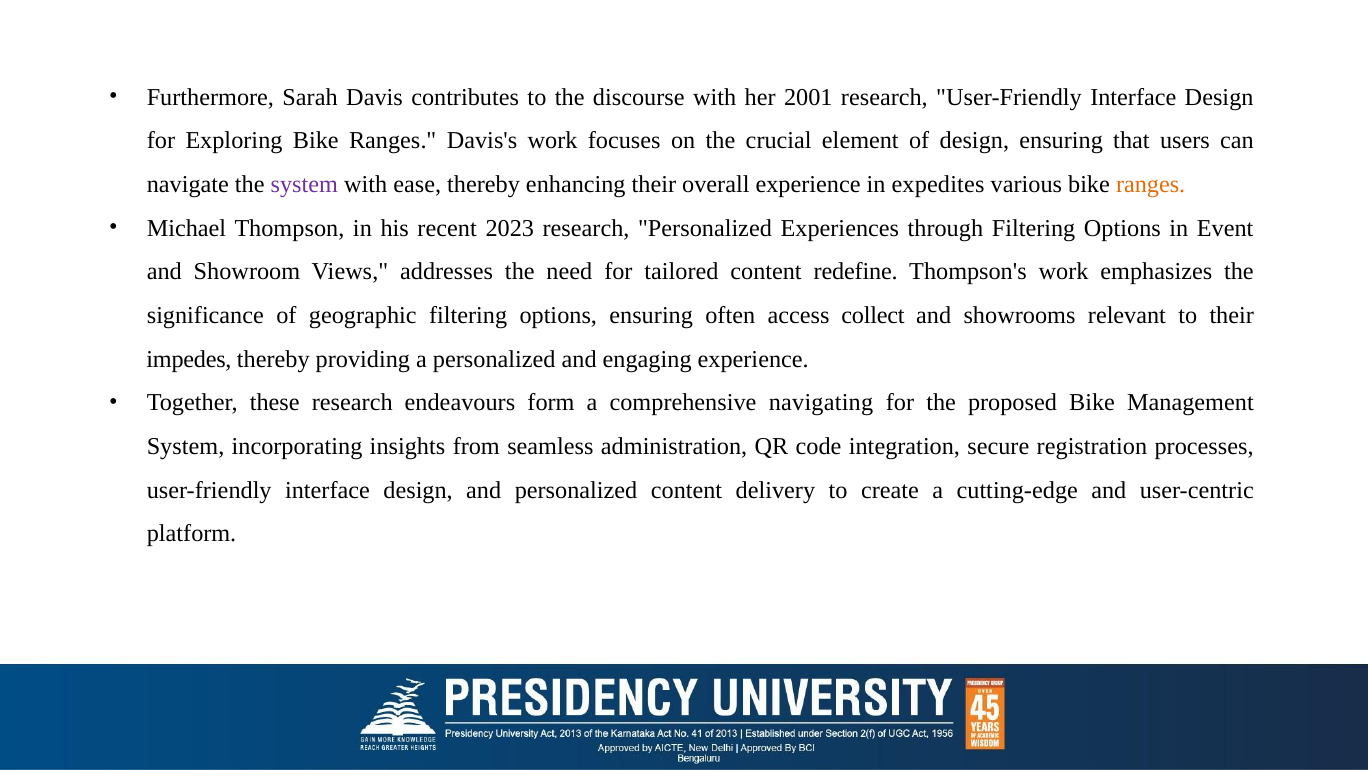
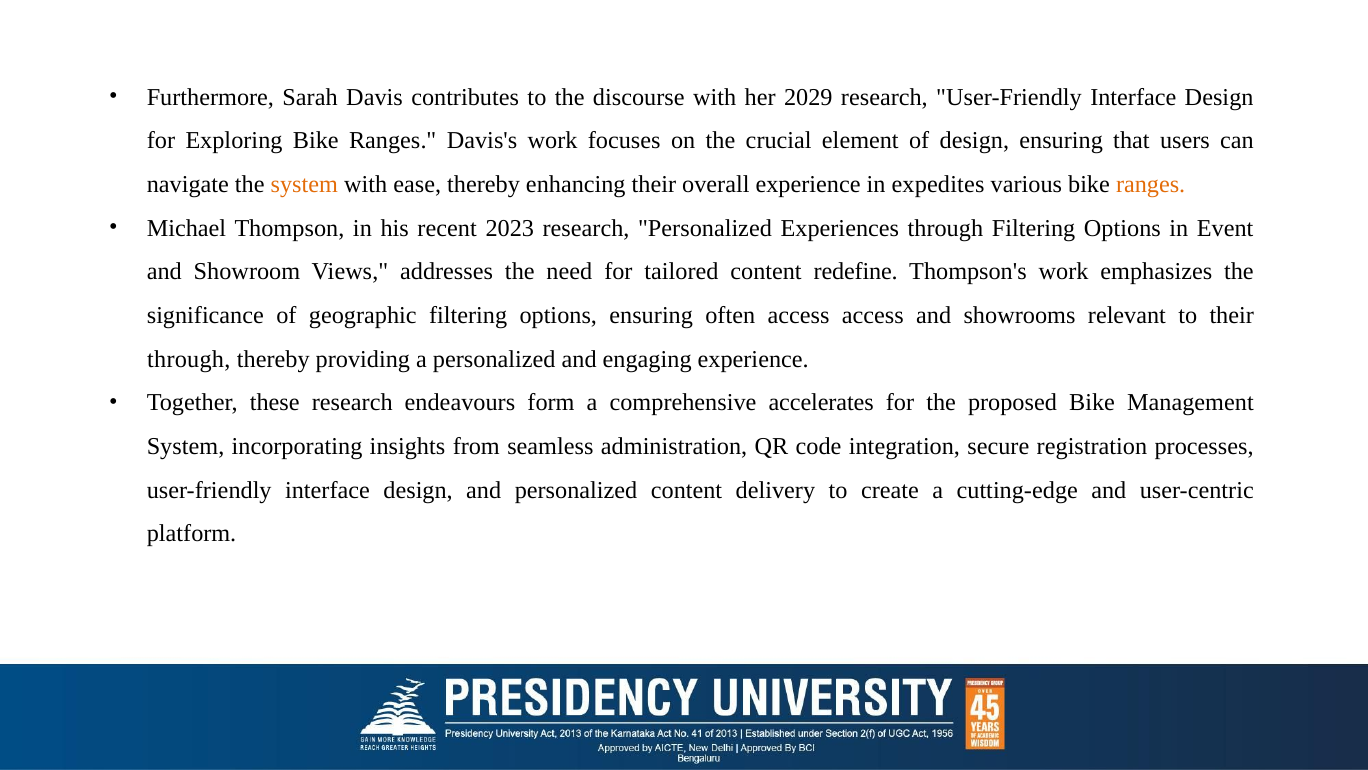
2001: 2001 -> 2029
system at (304, 184) colour: purple -> orange
access collect: collect -> access
impedes at (189, 359): impedes -> through
navigating: navigating -> accelerates
